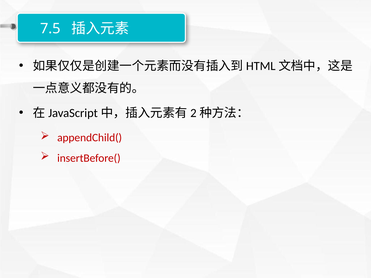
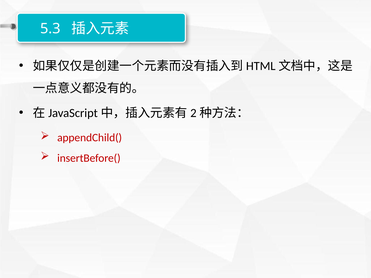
7.5: 7.5 -> 5.3
